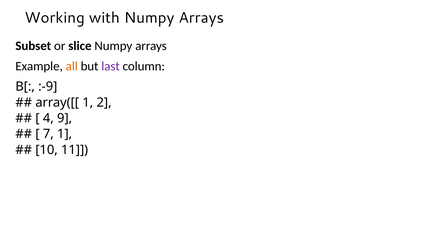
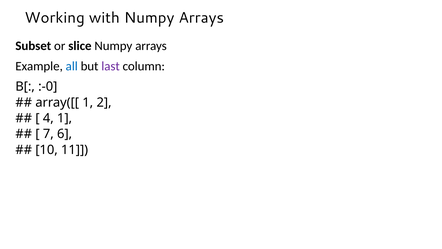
all colour: orange -> blue
:-9: :-9 -> :-0
4 9: 9 -> 1
7 1: 1 -> 6
